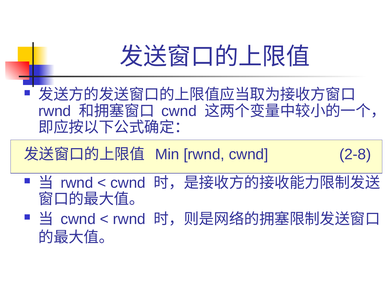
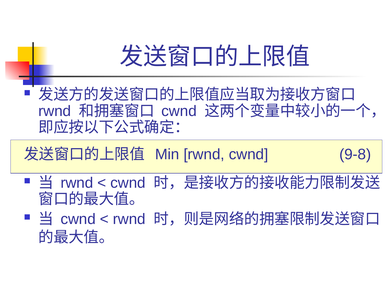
2-8: 2-8 -> 9-8
